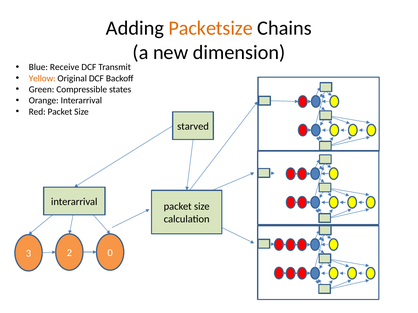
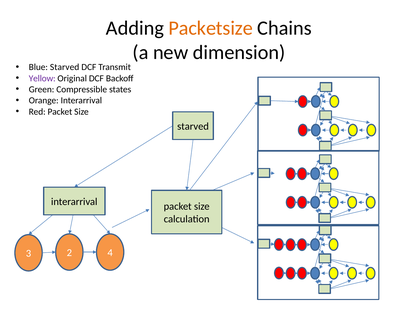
Blue Receive: Receive -> Starved
Yellow colour: orange -> purple
0: 0 -> 4
